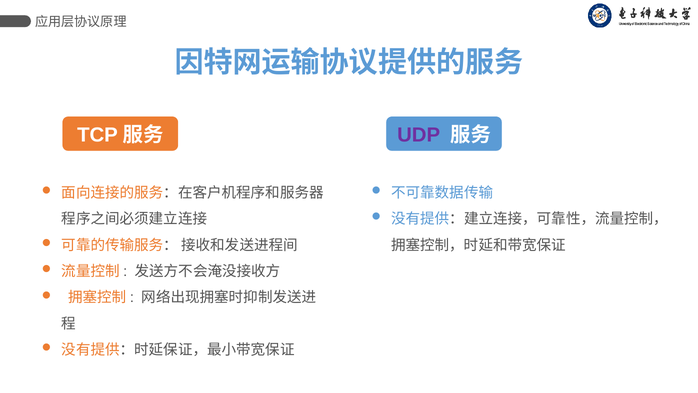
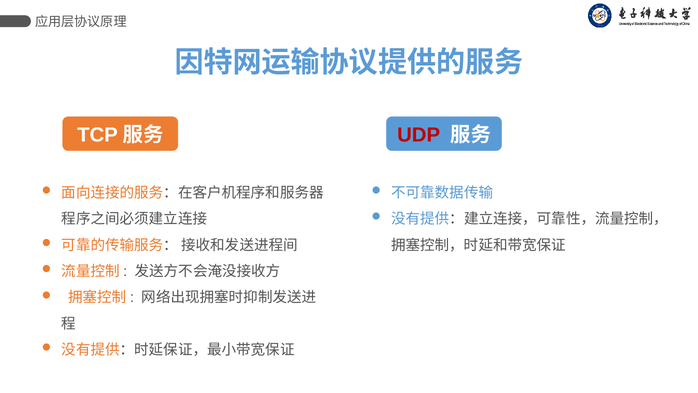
UDP colour: purple -> red
